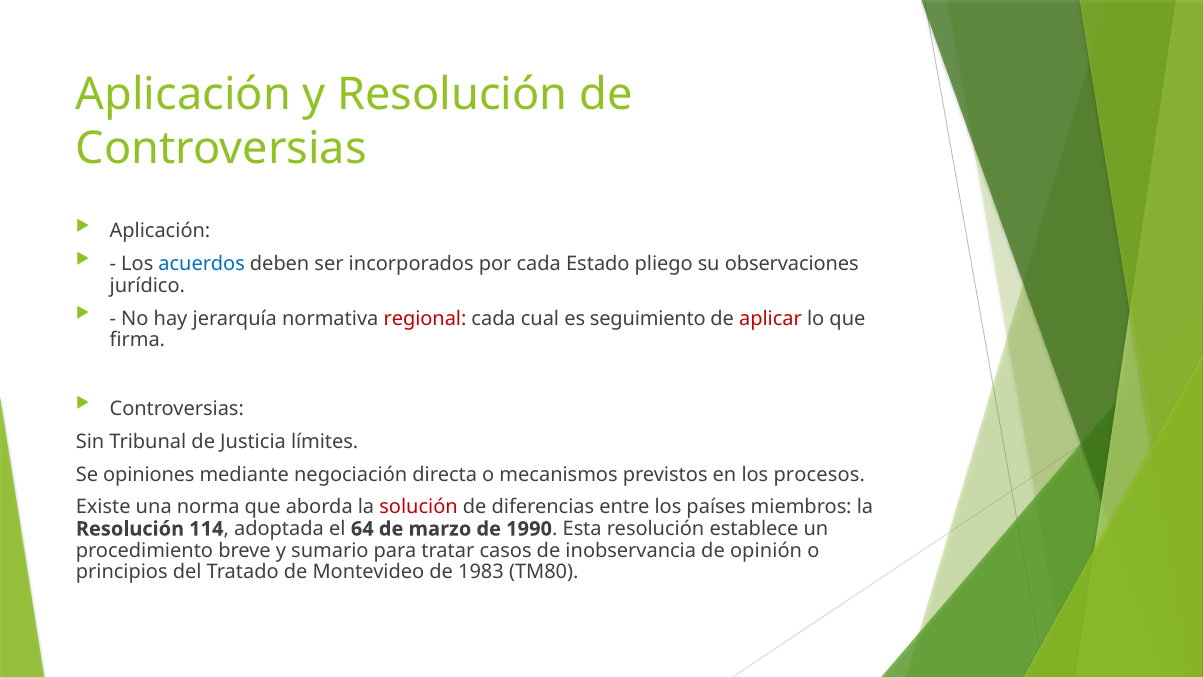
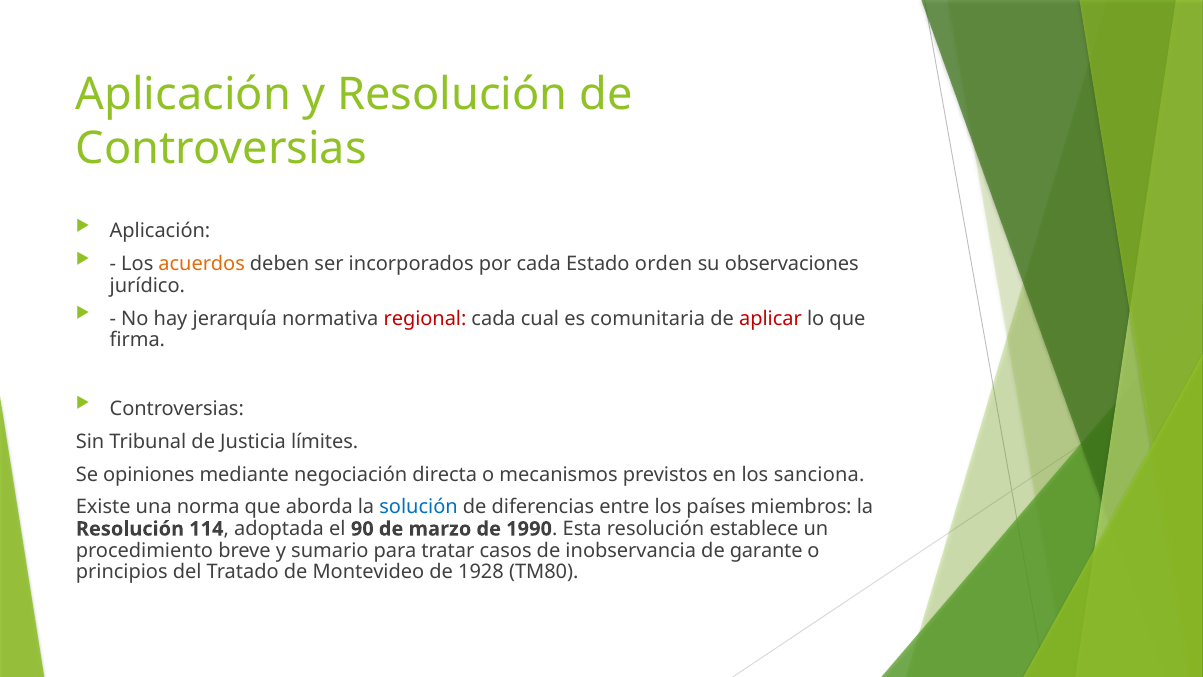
acuerdos colour: blue -> orange
pliego: pliego -> orden
seguimiento: seguimiento -> comunitaria
procesos: procesos -> sanciona
solución colour: red -> blue
64: 64 -> 90
opinión: opinión -> garante
1983: 1983 -> 1928
